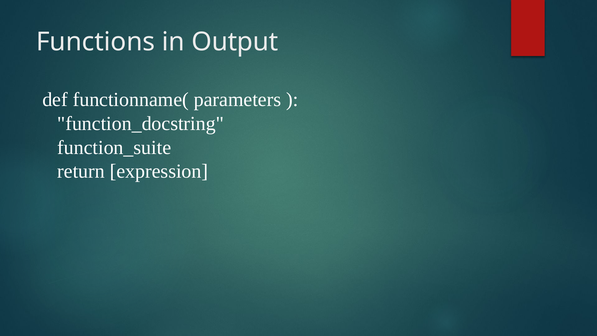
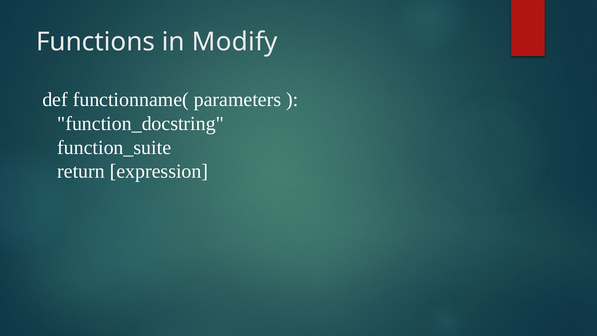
Output: Output -> Modify
